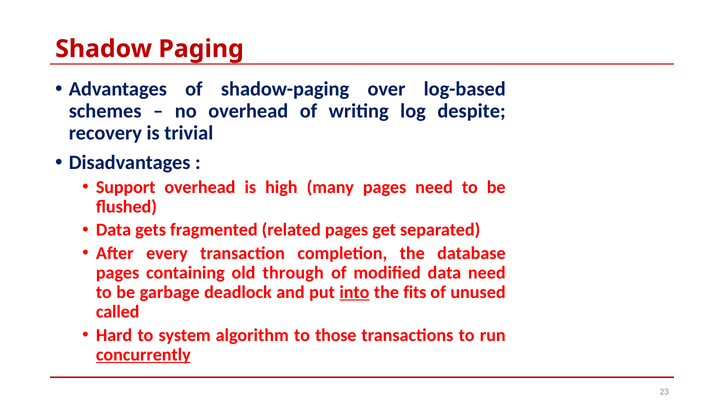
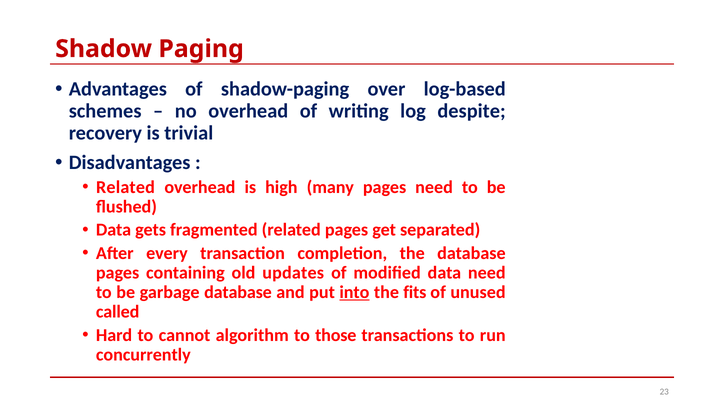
Support at (126, 187): Support -> Related
through: through -> updates
garbage deadlock: deadlock -> database
system: system -> cannot
concurrently underline: present -> none
